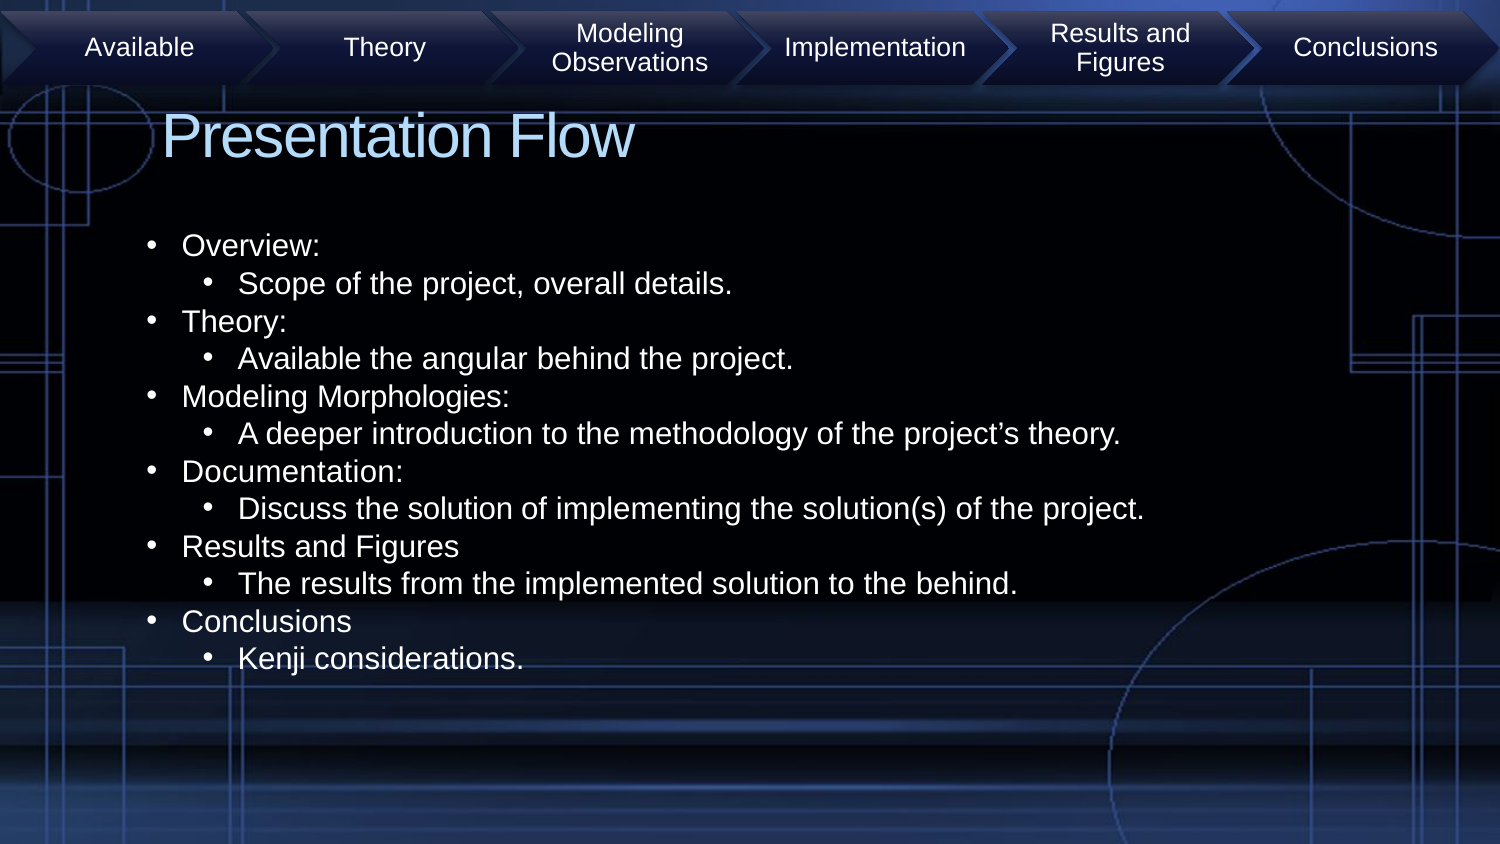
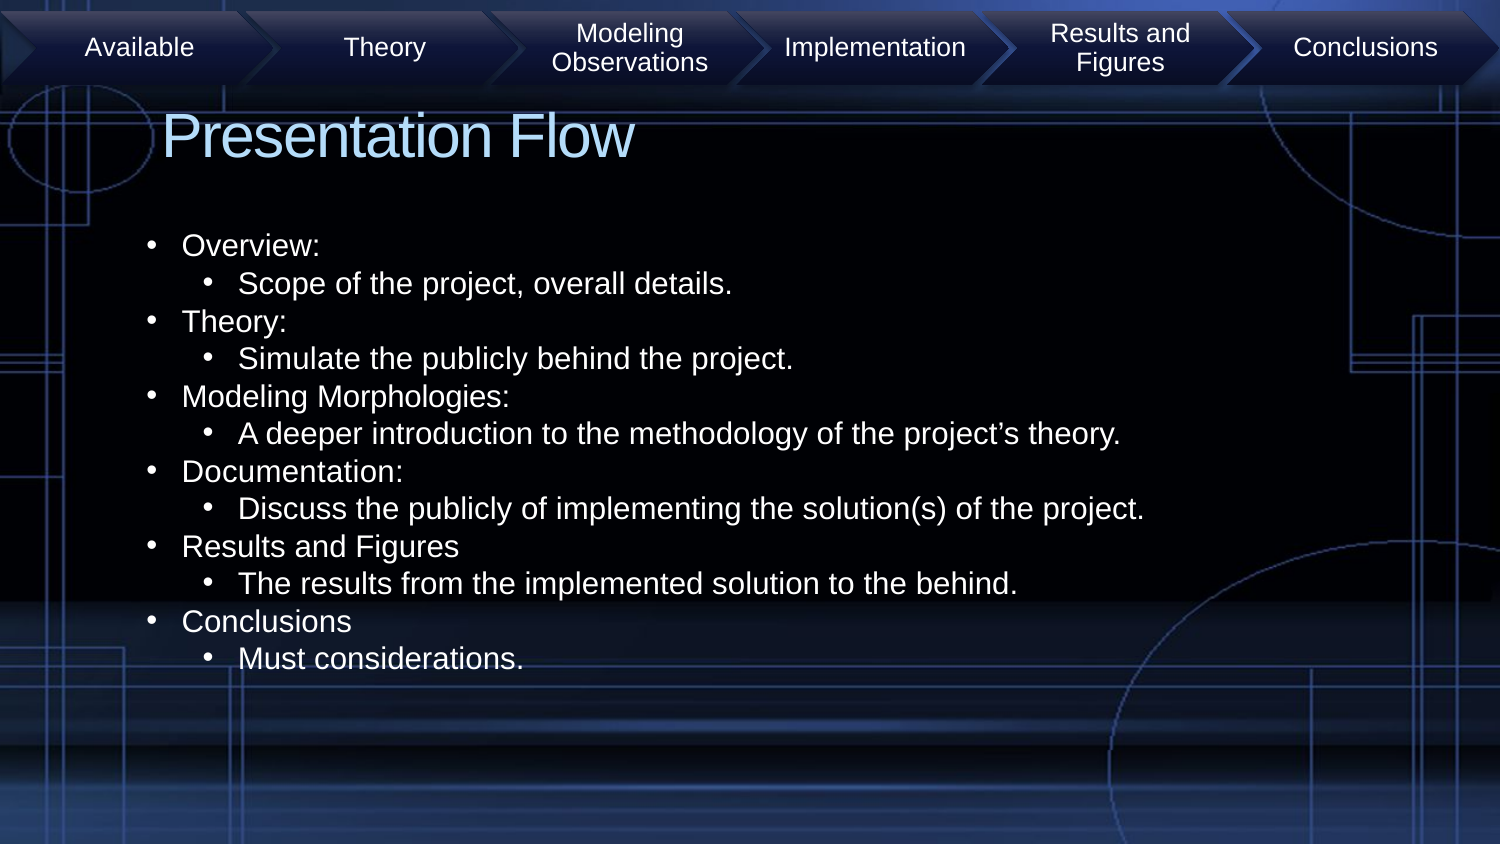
Available at (300, 359): Available -> Simulate
angular at (475, 359): angular -> publicly
Discuss the solution: solution -> publicly
Kenji: Kenji -> Must
